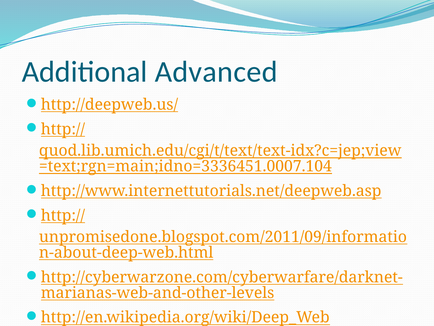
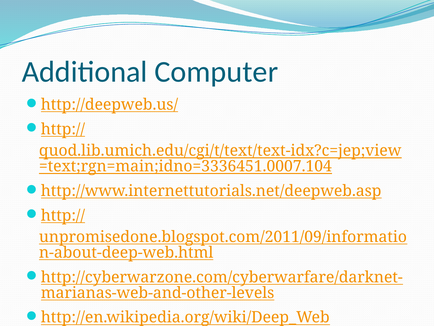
Advanced: Advanced -> Computer
